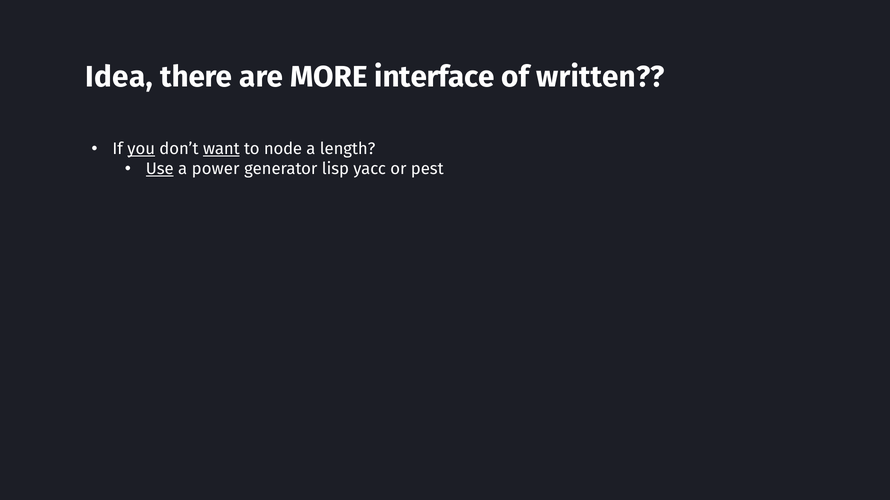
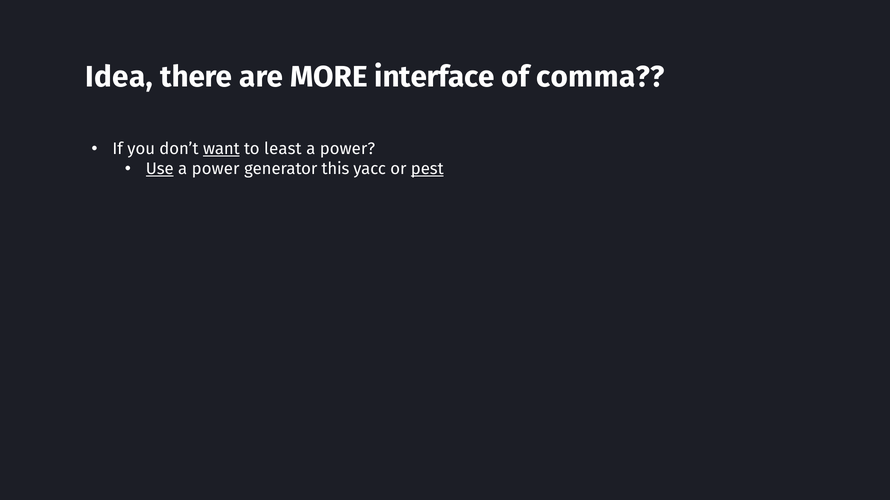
written: written -> comma
you underline: present -> none
node: node -> least
length at (348, 149): length -> power
lisp: lisp -> this
pest underline: none -> present
